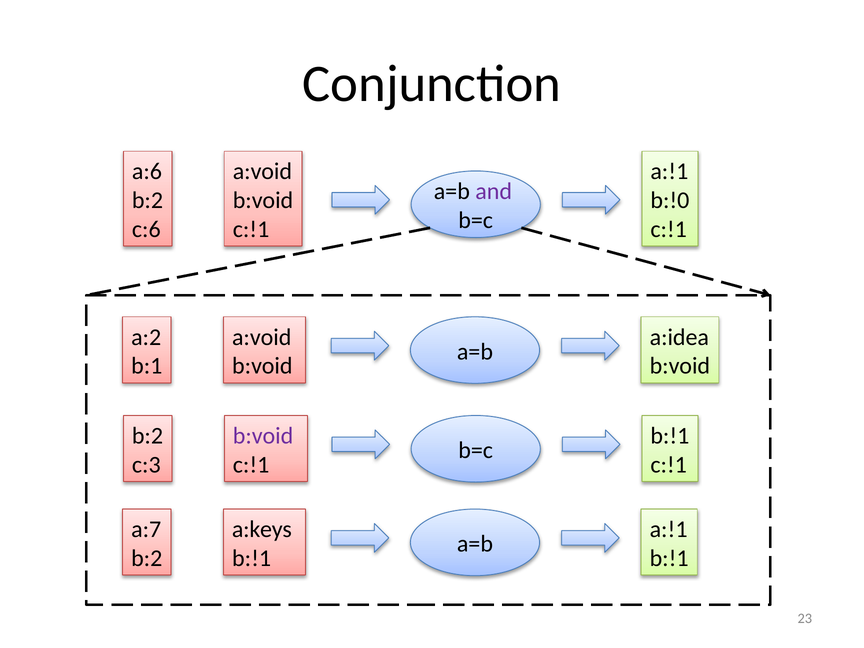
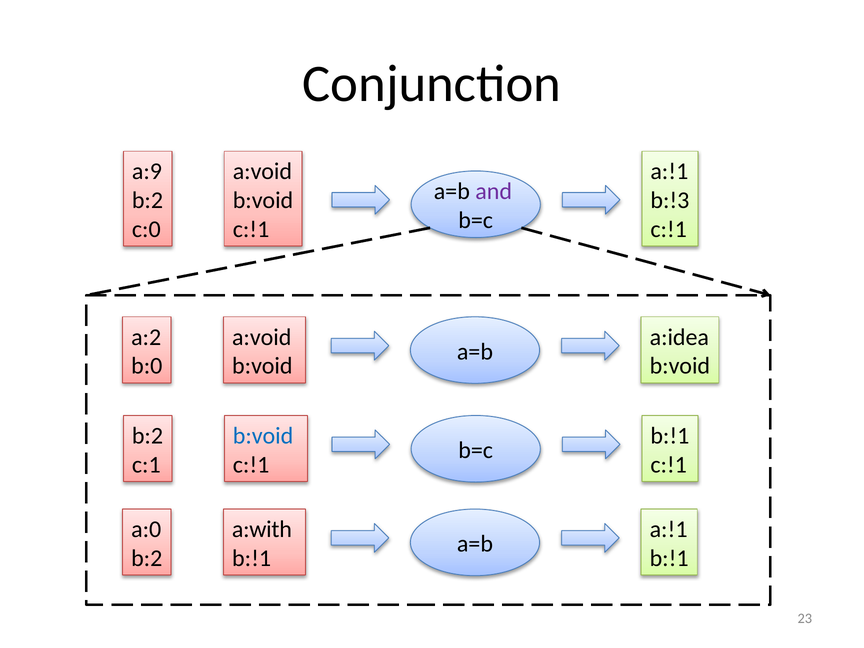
a:6: a:6 -> a:9
b:!0: b:!0 -> b:!3
c:6: c:6 -> c:0
b:1: b:1 -> b:0
b:void at (263, 436) colour: purple -> blue
c:3: c:3 -> c:1
a:7: a:7 -> a:0
a:keys: a:keys -> a:with
